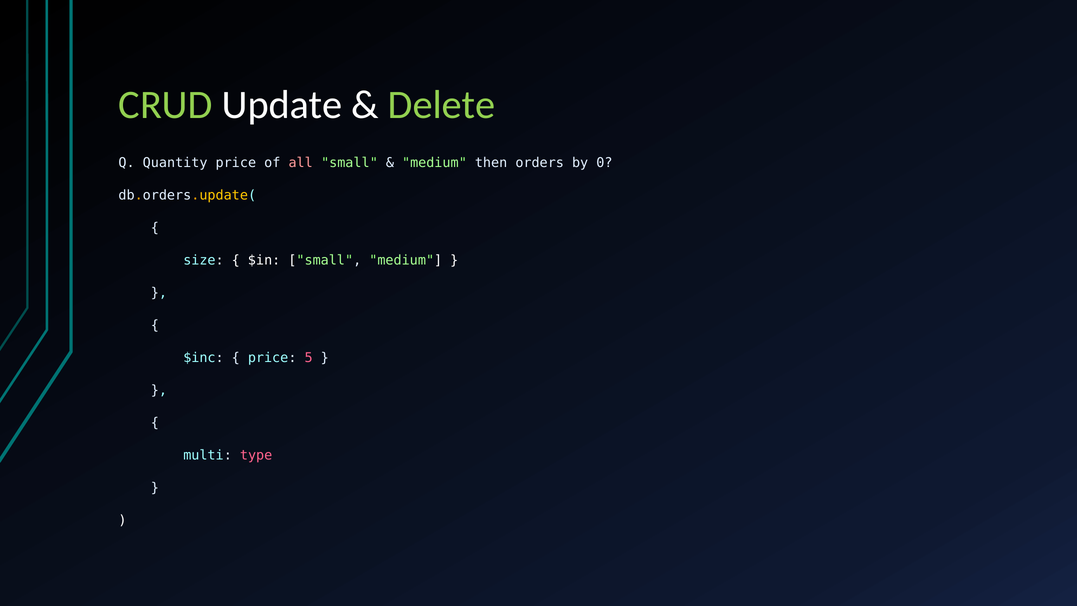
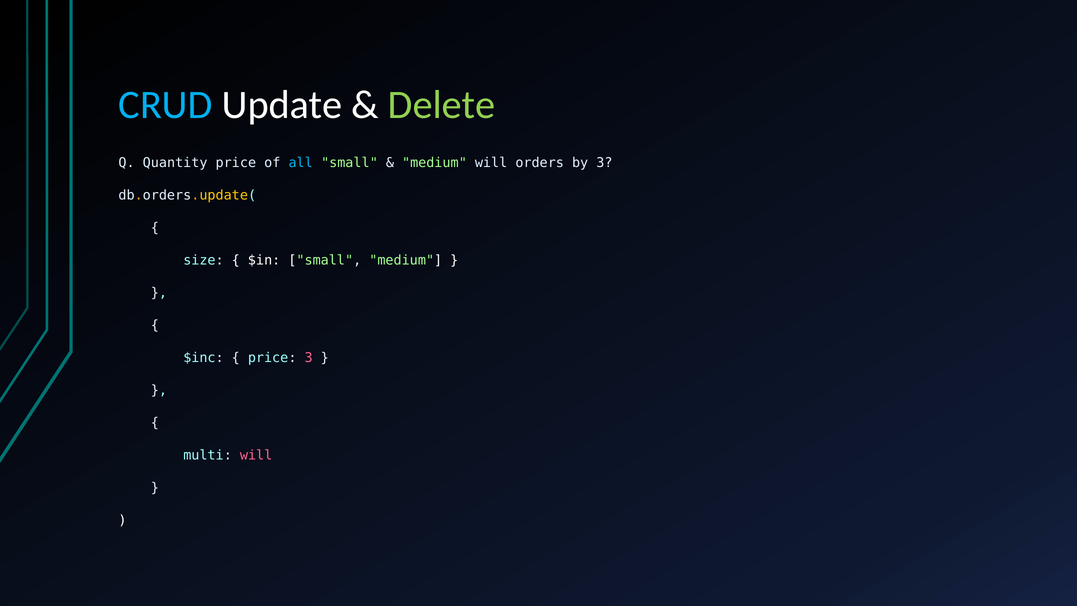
CRUD colour: light green -> light blue
all colour: pink -> light blue
medium then: then -> will
by 0: 0 -> 3
price 5: 5 -> 3
multi type: type -> will
